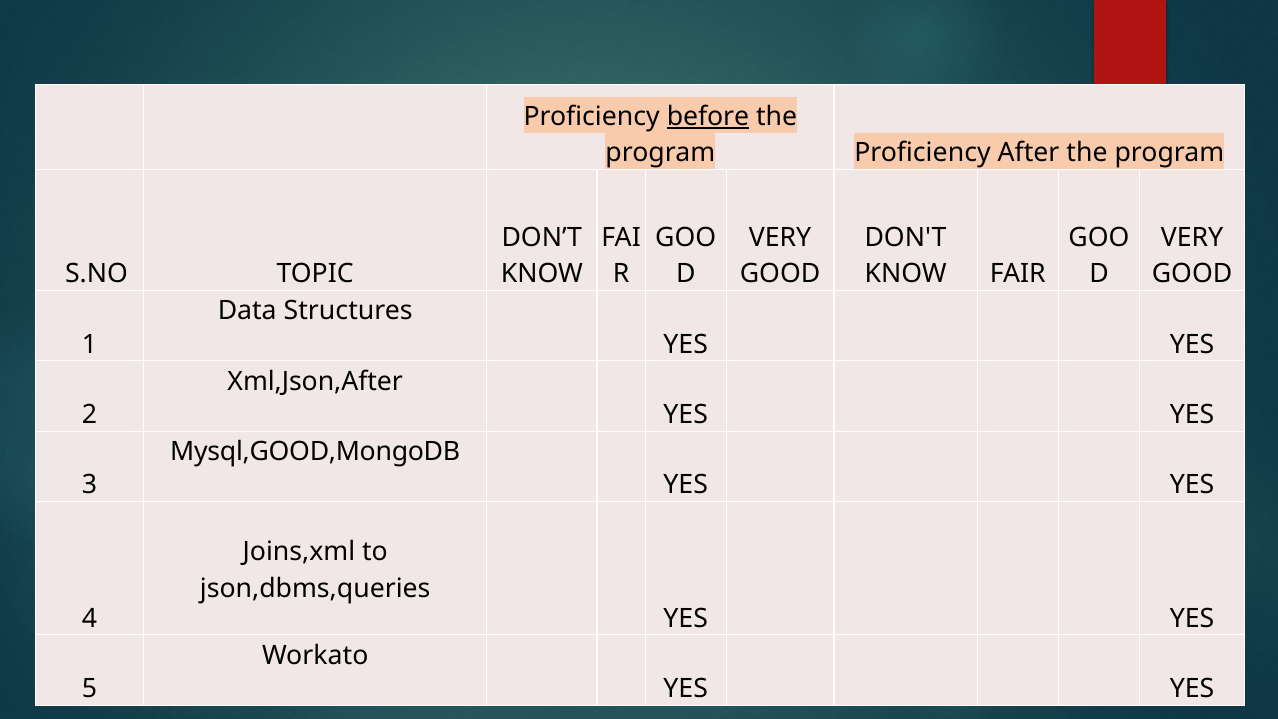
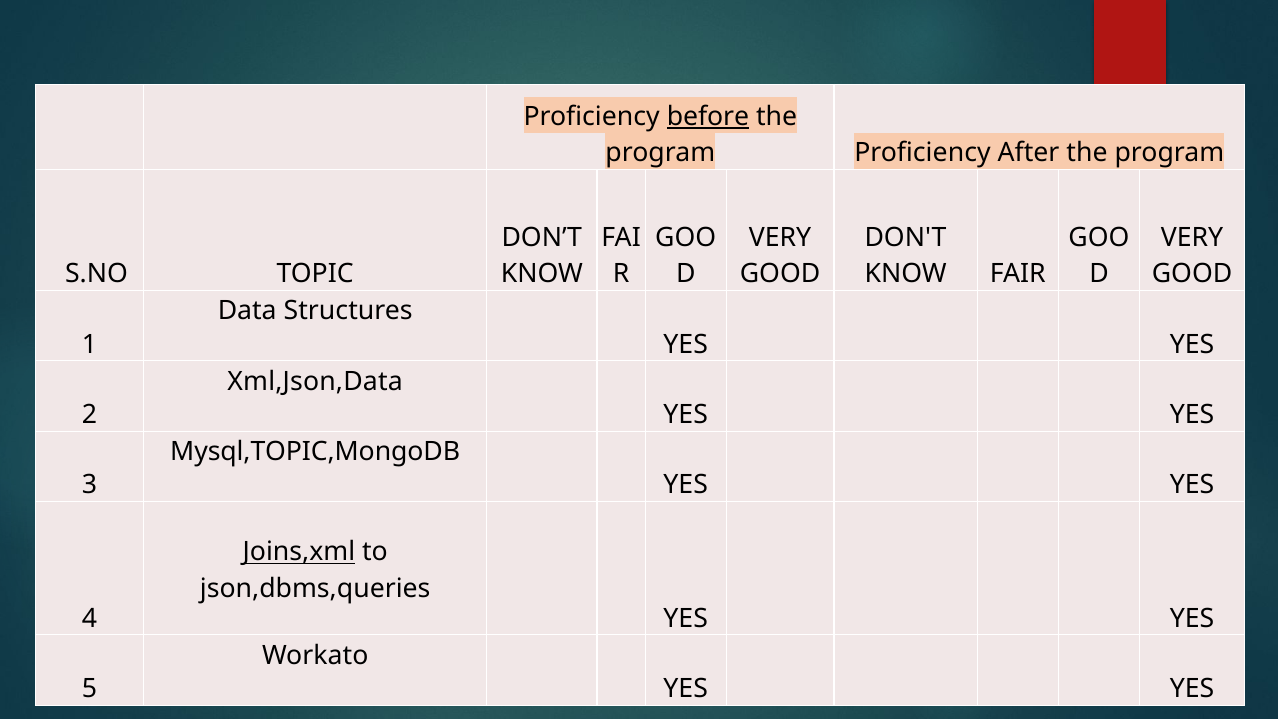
Xml,Json,After: Xml,Json,After -> Xml,Json,Data
Mysql,GOOD,MongoDB: Mysql,GOOD,MongoDB -> Mysql,TOPIC,MongoDB
Joins,xml underline: none -> present
